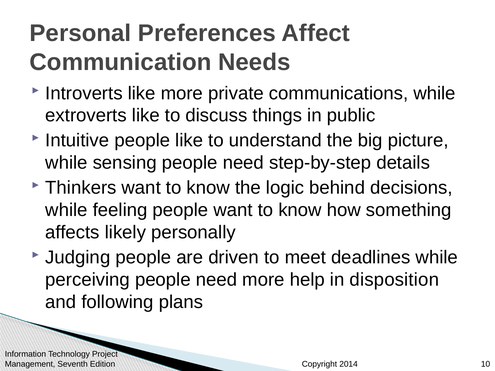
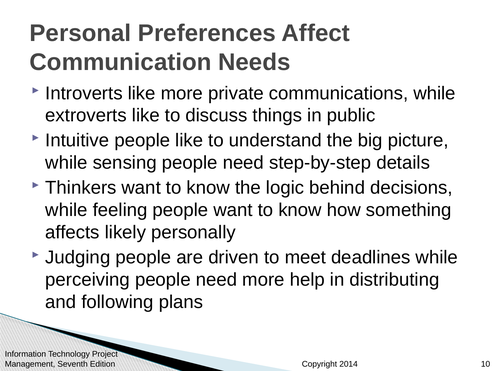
disposition: disposition -> distributing
